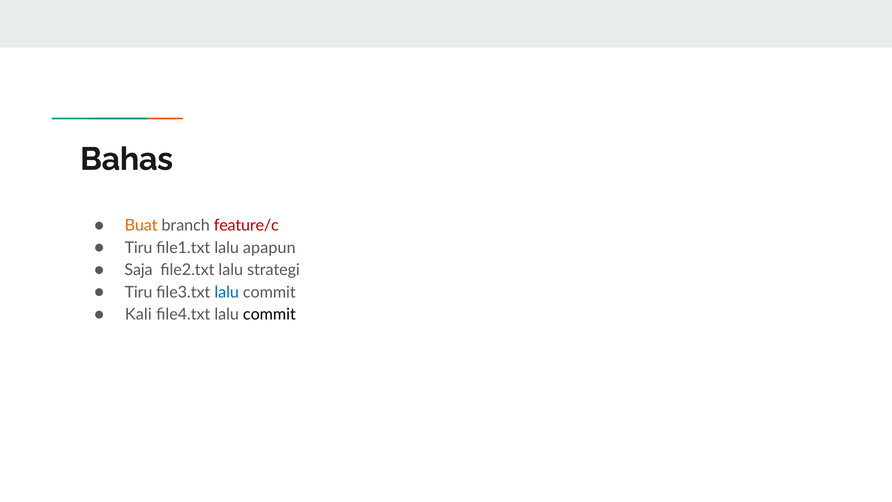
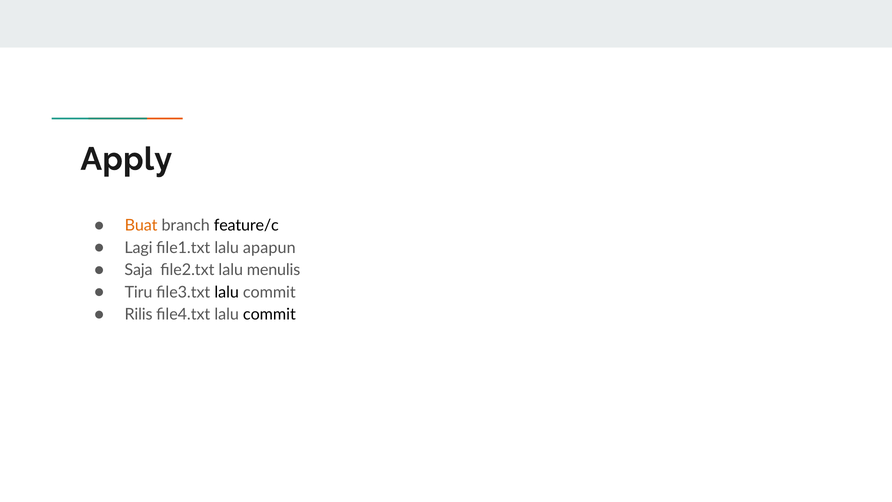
Bahas: Bahas -> Apply
feature/c colour: red -> black
Tiru at (138, 248): Tiru -> Lagi
strategi: strategi -> menulis
lalu at (227, 292) colour: blue -> black
Kali: Kali -> Rilis
